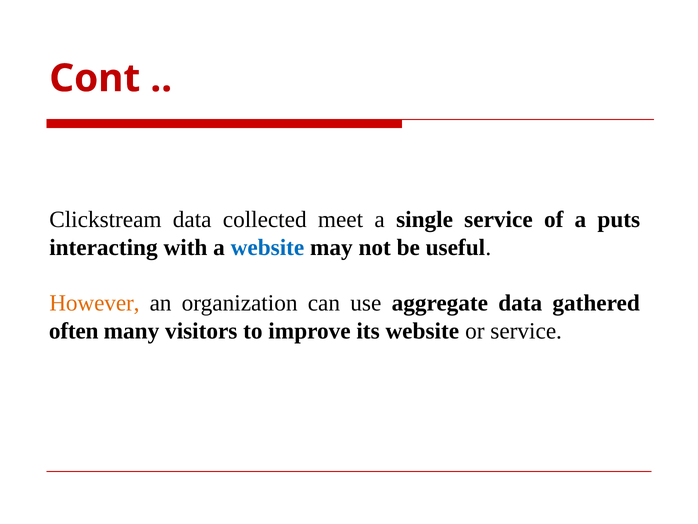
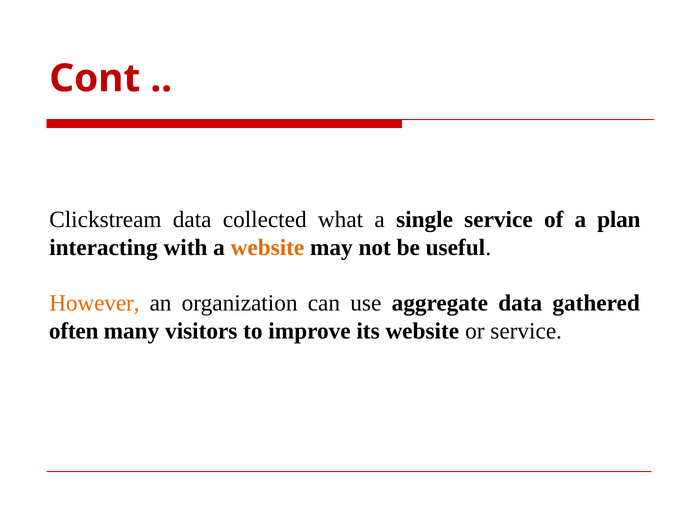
meet: meet -> what
puts: puts -> plan
website at (267, 247) colour: blue -> orange
